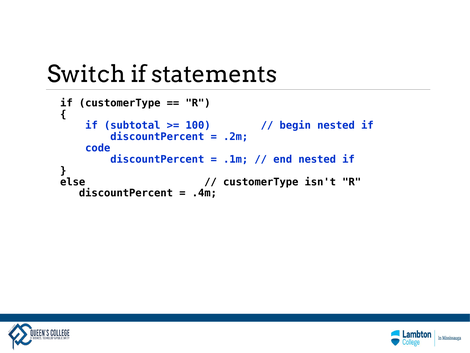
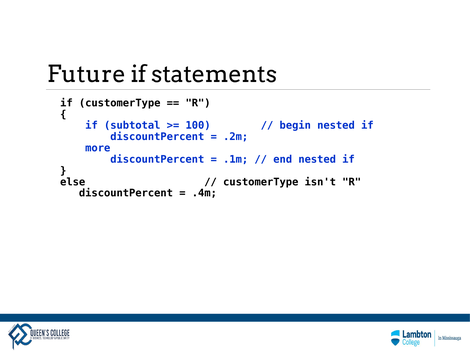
Switch: Switch -> Future
code: code -> more
